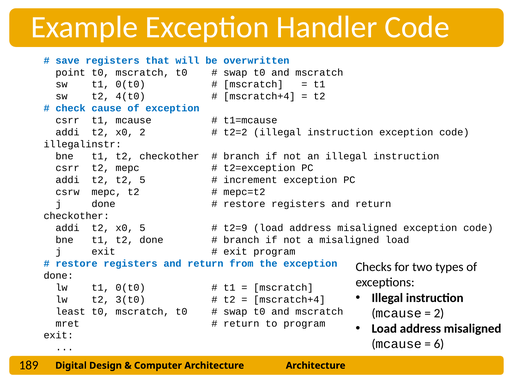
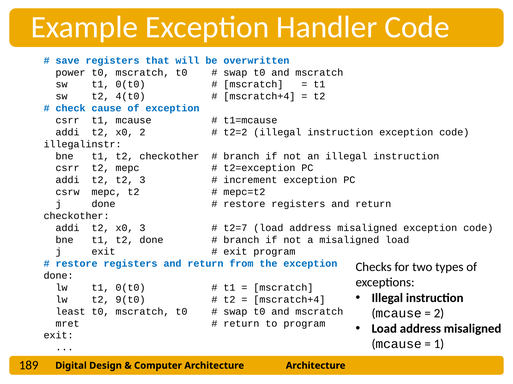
point: point -> power
t2 5: 5 -> 3
x0 5: 5 -> 3
t2=9: t2=9 -> t2=7
3(t0: 3(t0 -> 9(t0
6: 6 -> 1
